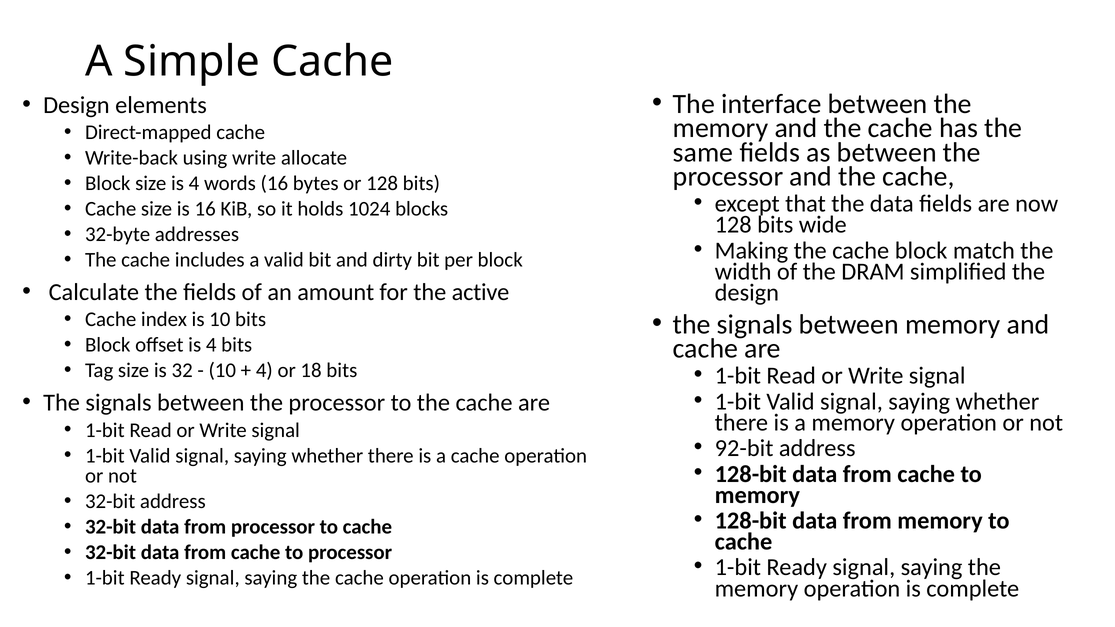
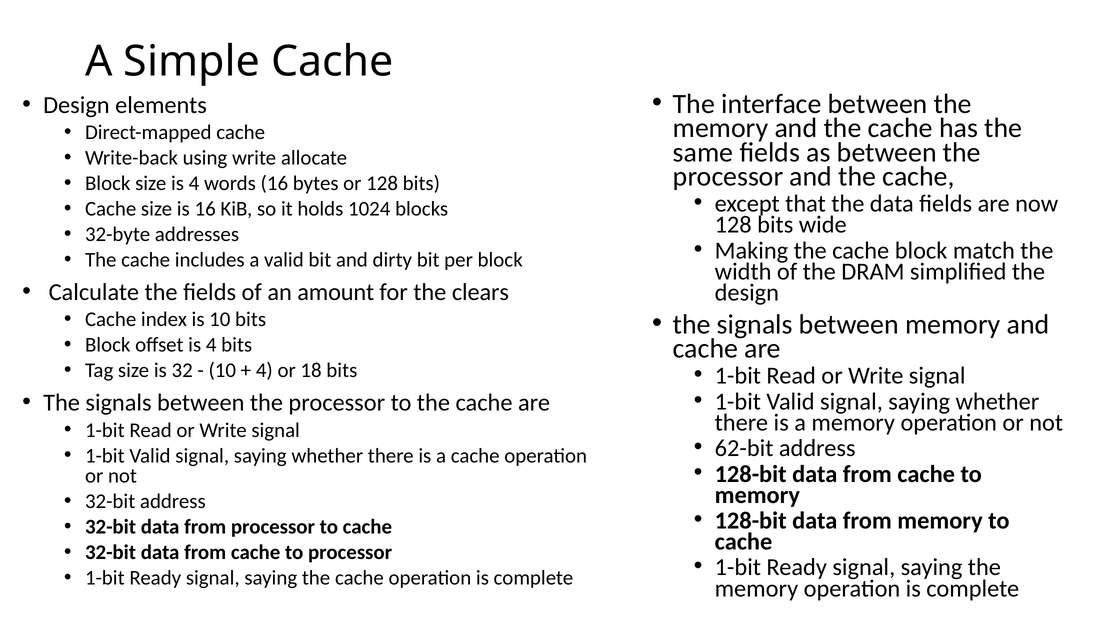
active: active -> clears
92-bit: 92-bit -> 62-bit
